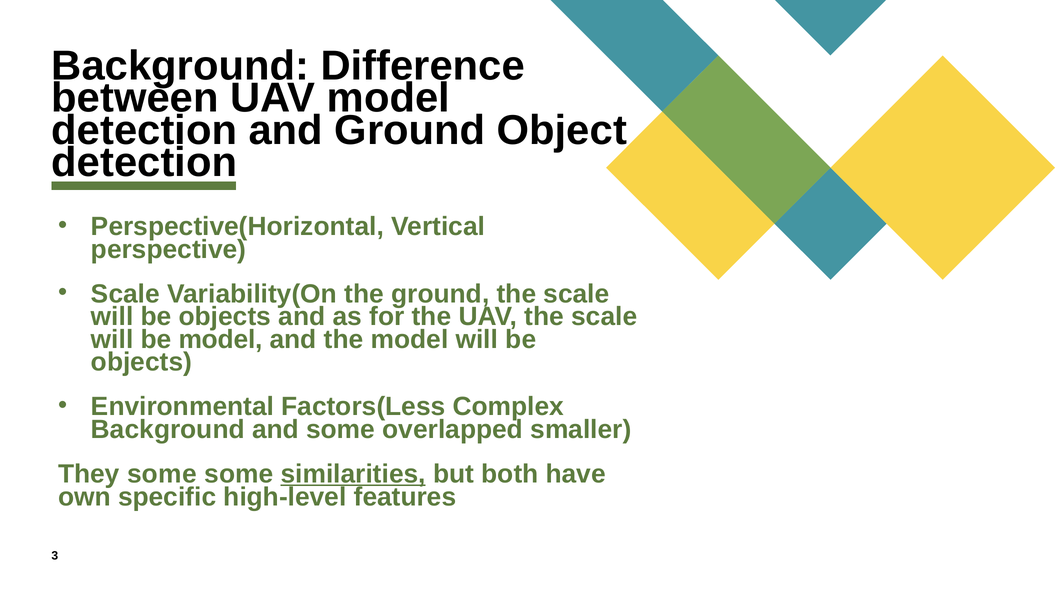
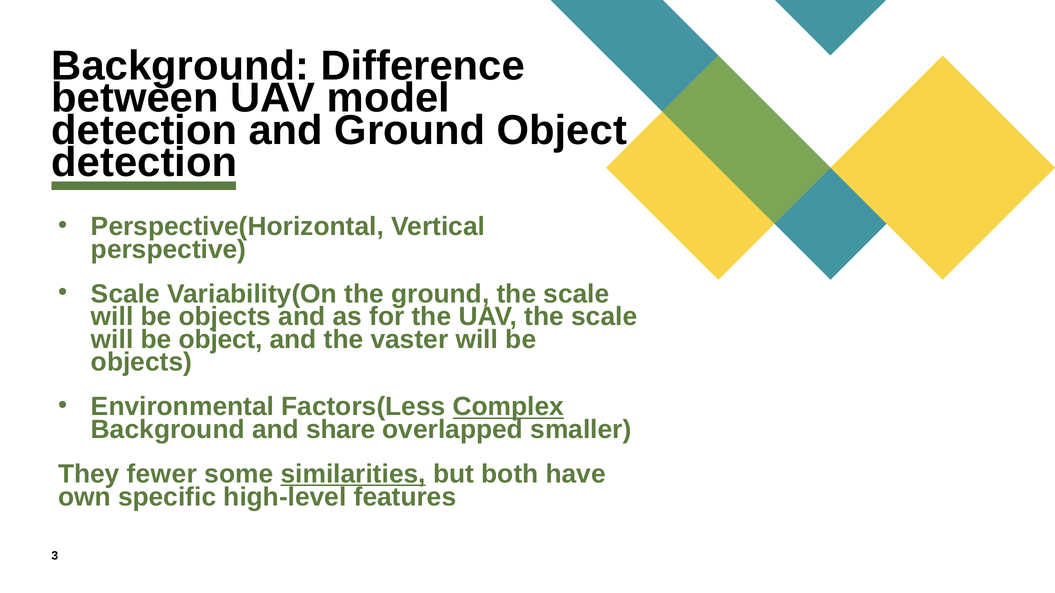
be model: model -> object
the model: model -> vaster
Complex underline: none -> present
and some: some -> share
They some: some -> fewer
